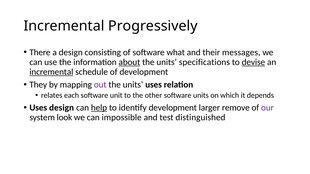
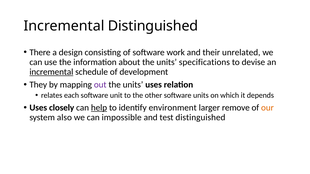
Incremental Progressively: Progressively -> Distinguished
what: what -> work
messages: messages -> unrelated
about underline: present -> none
devise underline: present -> none
Uses design: design -> closely
identify development: development -> environment
our colour: purple -> orange
look: look -> also
